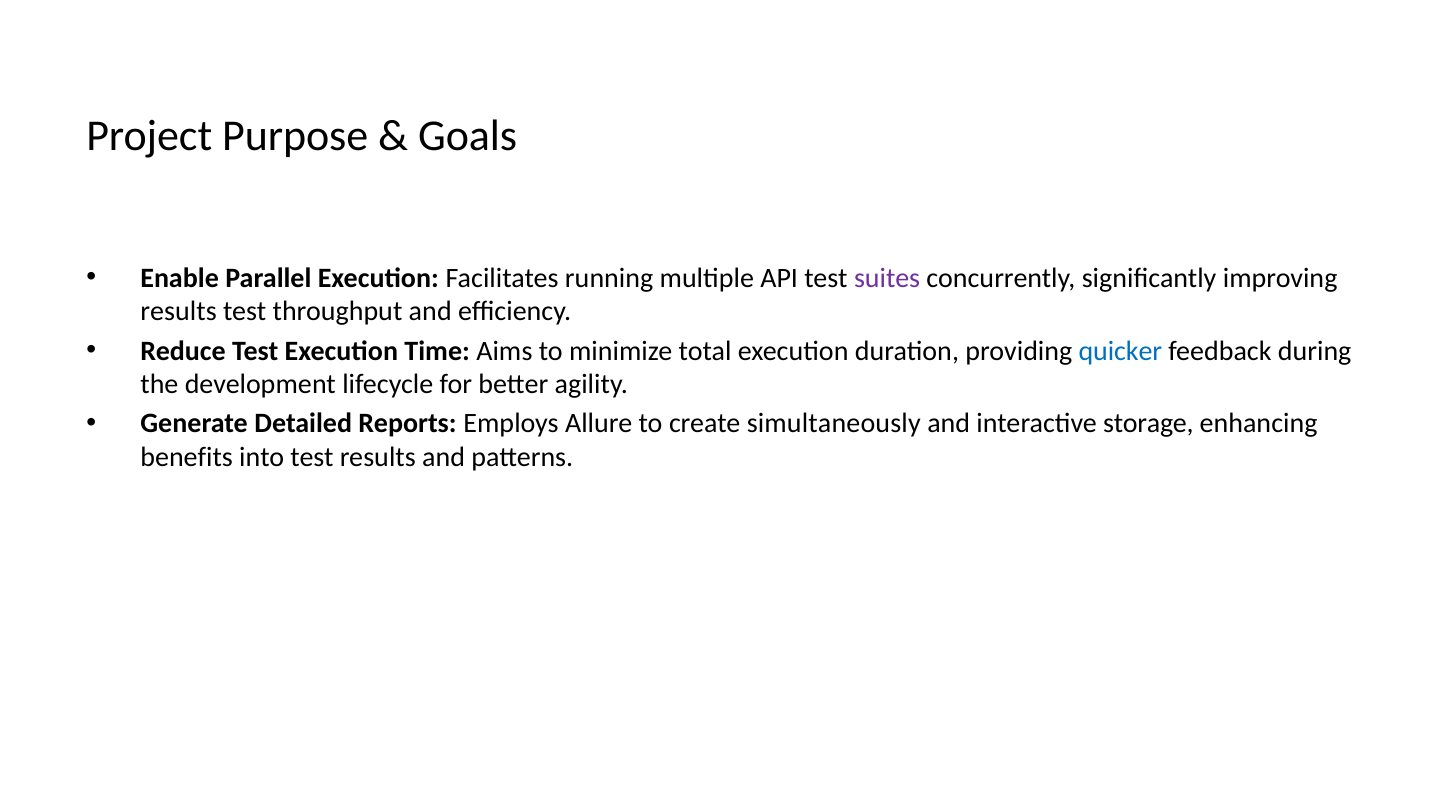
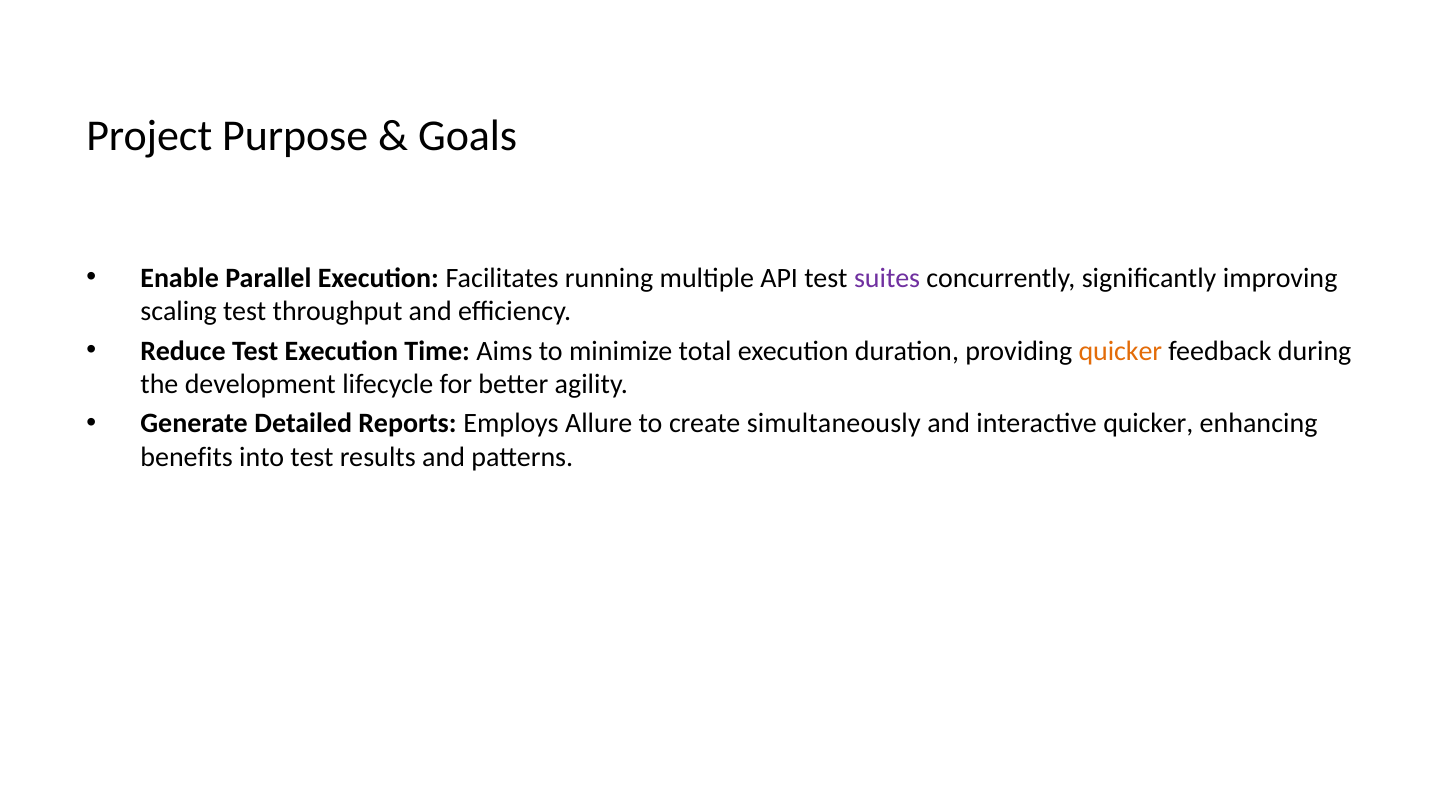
results at (179, 312): results -> scaling
quicker at (1120, 351) colour: blue -> orange
interactive storage: storage -> quicker
